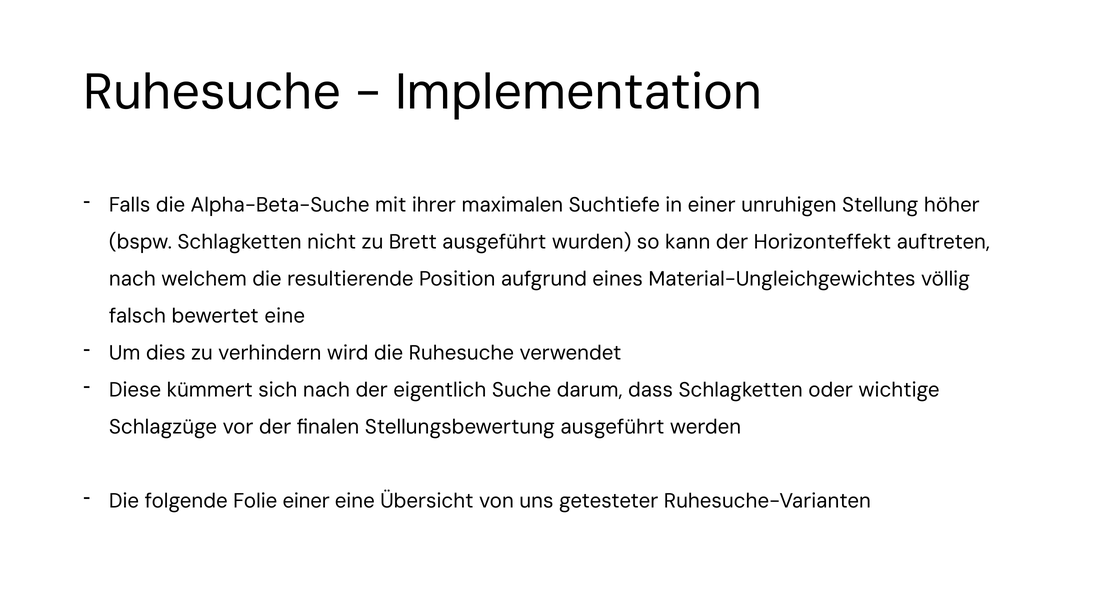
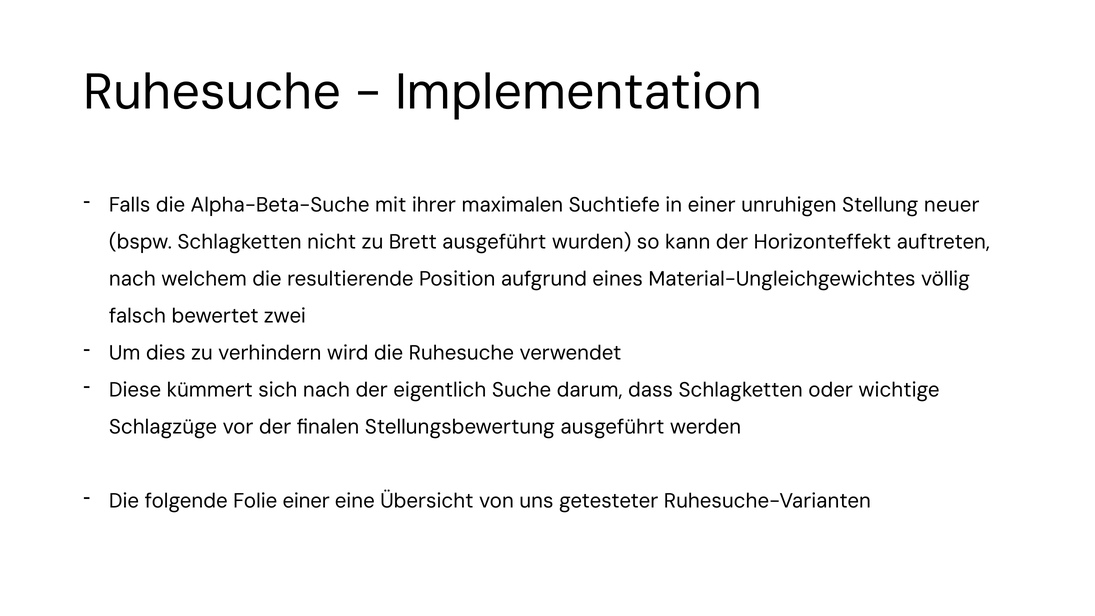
höher: höher -> neuer
bewertet eine: eine -> zwei
